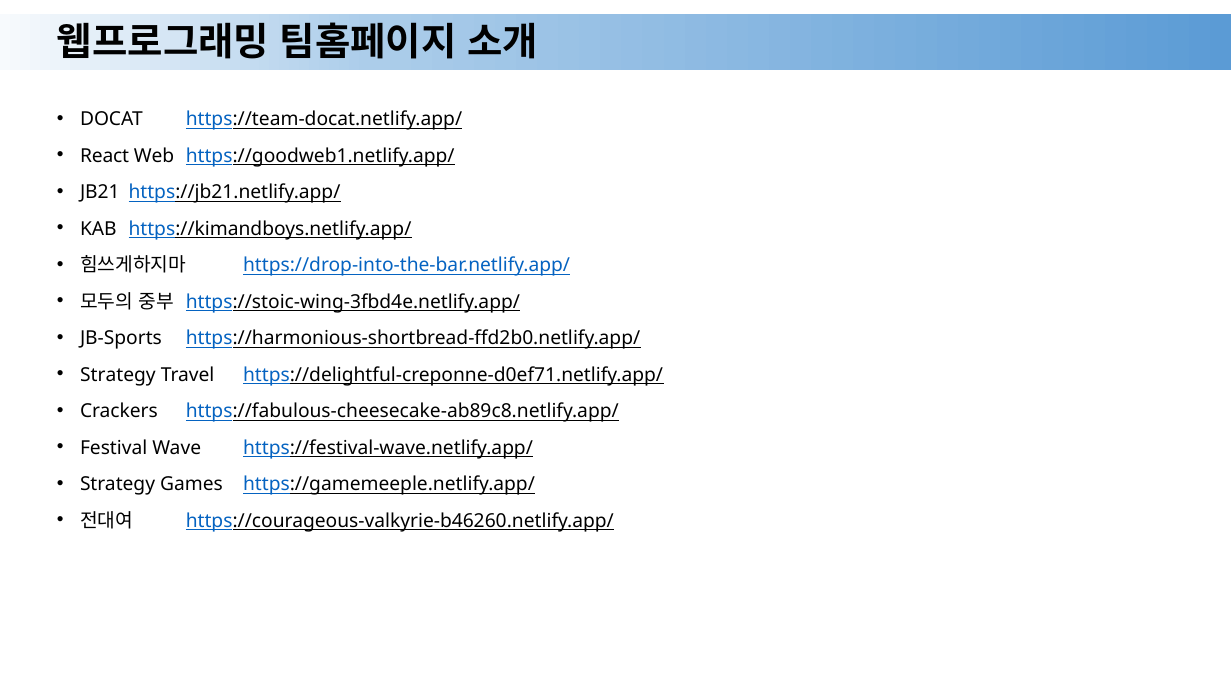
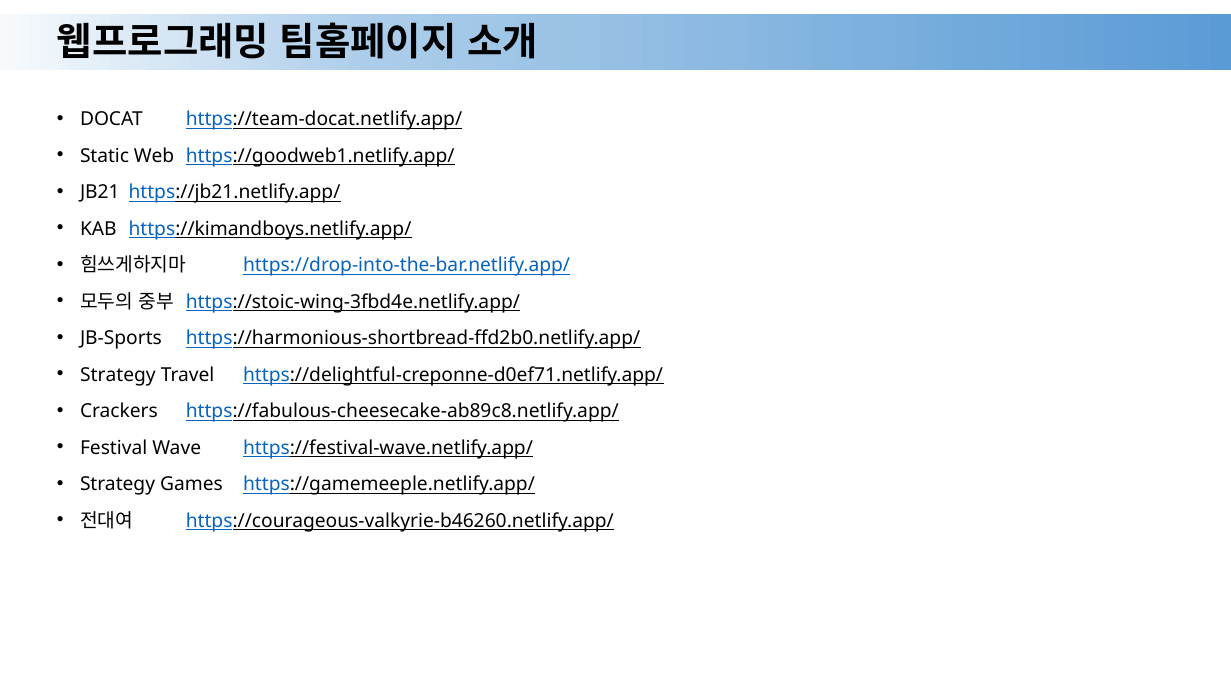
React: React -> Static
